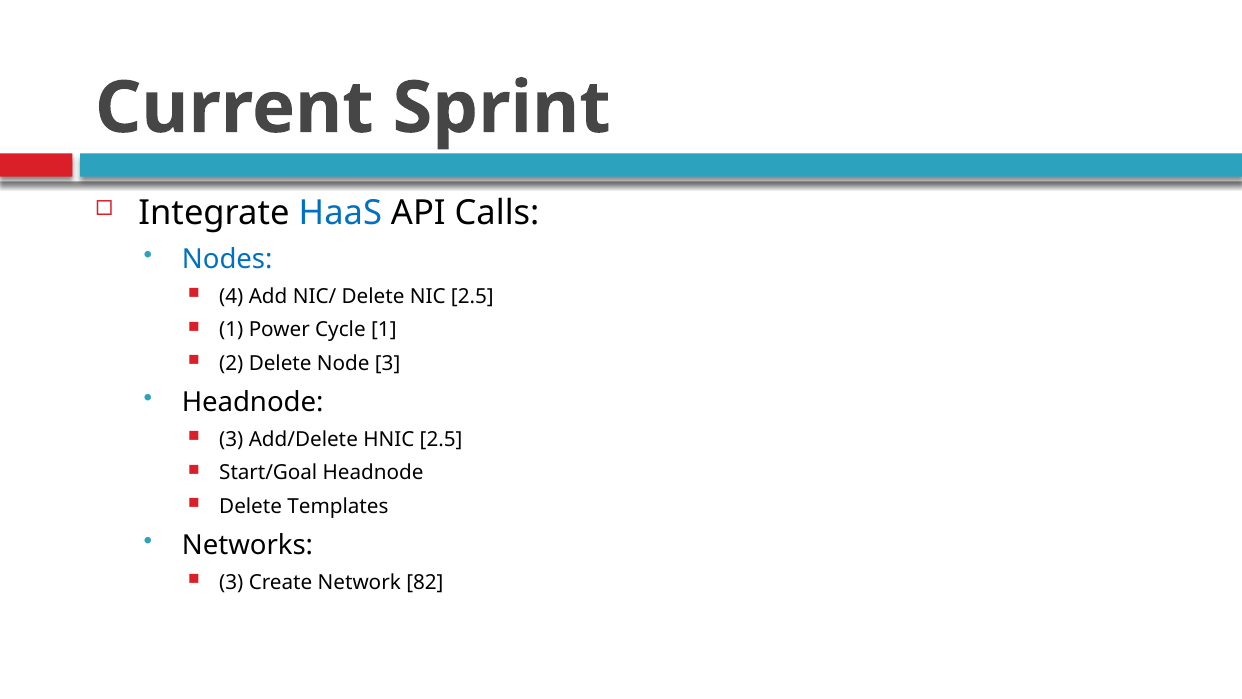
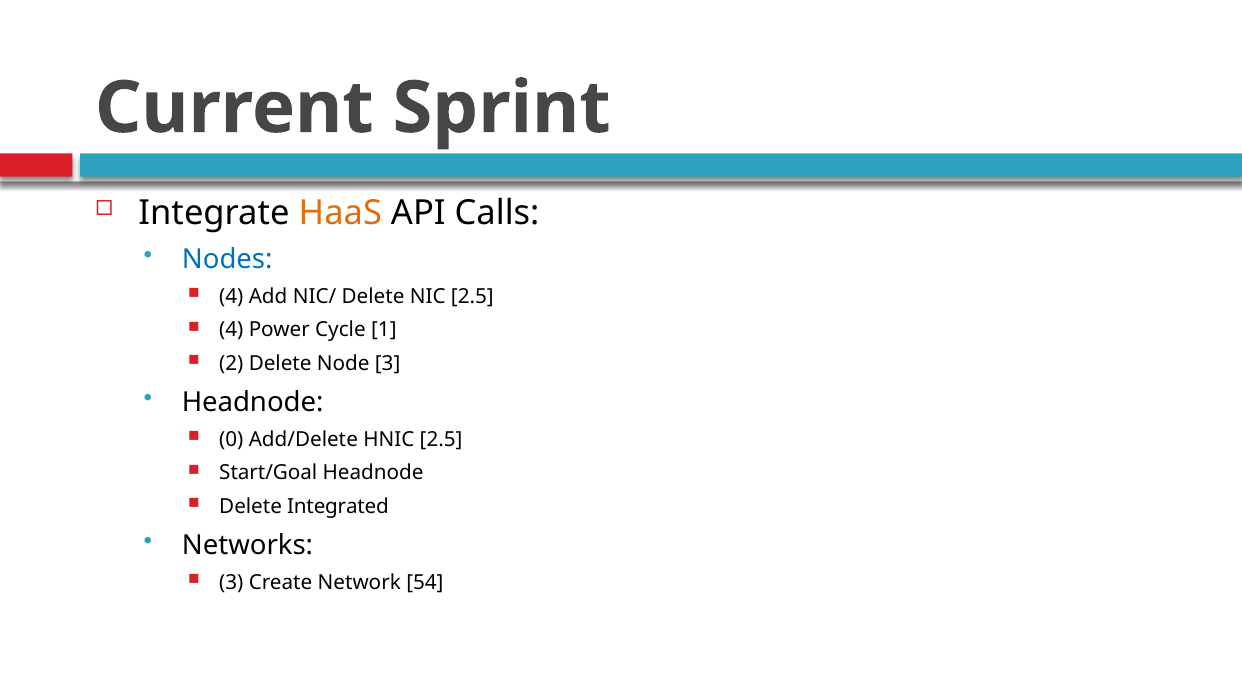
HaaS colour: blue -> orange
1 at (231, 330): 1 -> 4
3 at (231, 439): 3 -> 0
Templates: Templates -> Integrated
82: 82 -> 54
